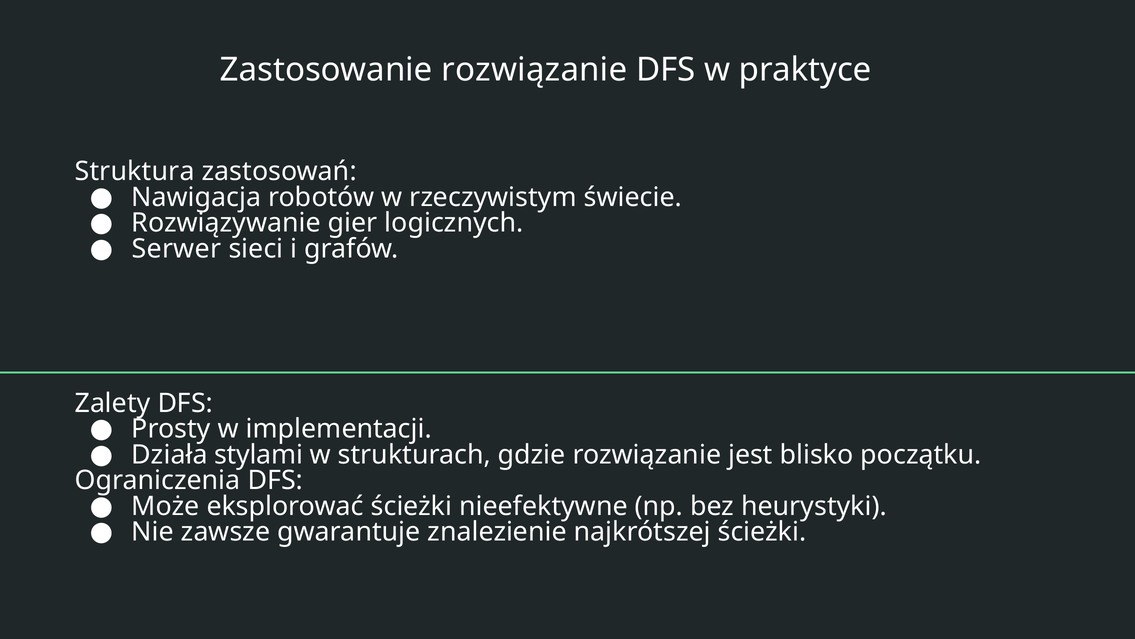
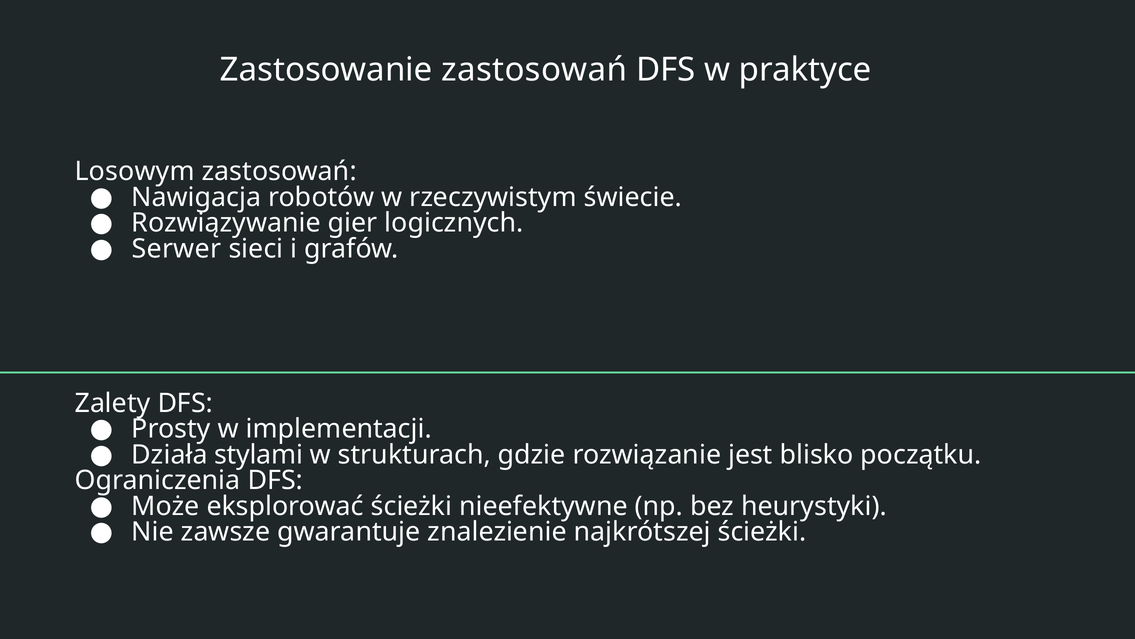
Zastosowanie rozwiązanie: rozwiązanie -> zastosowań
Struktura: Struktura -> Losowym
